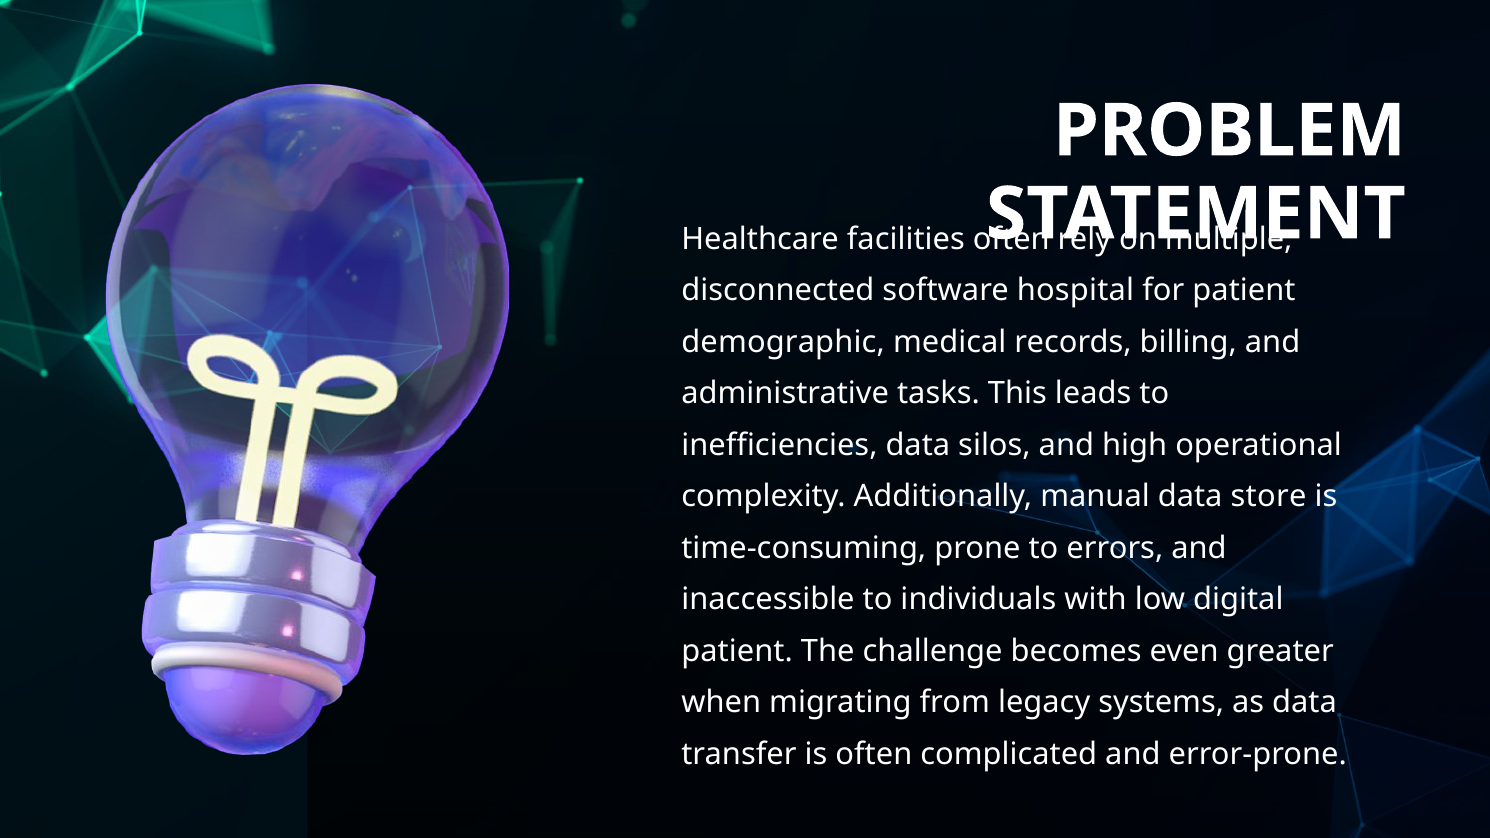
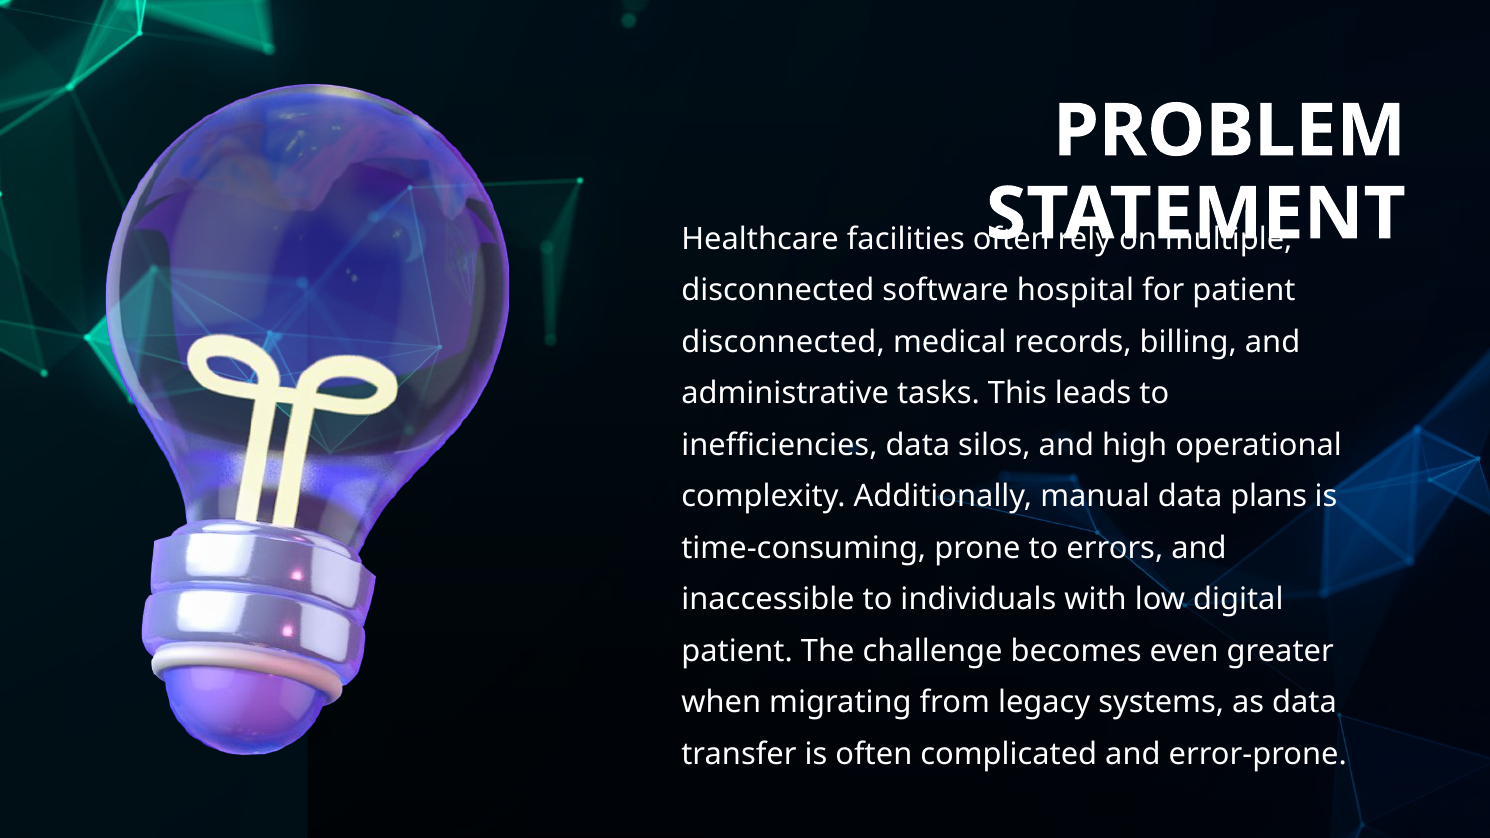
demographic at (783, 342): demographic -> disconnected
store: store -> plans
